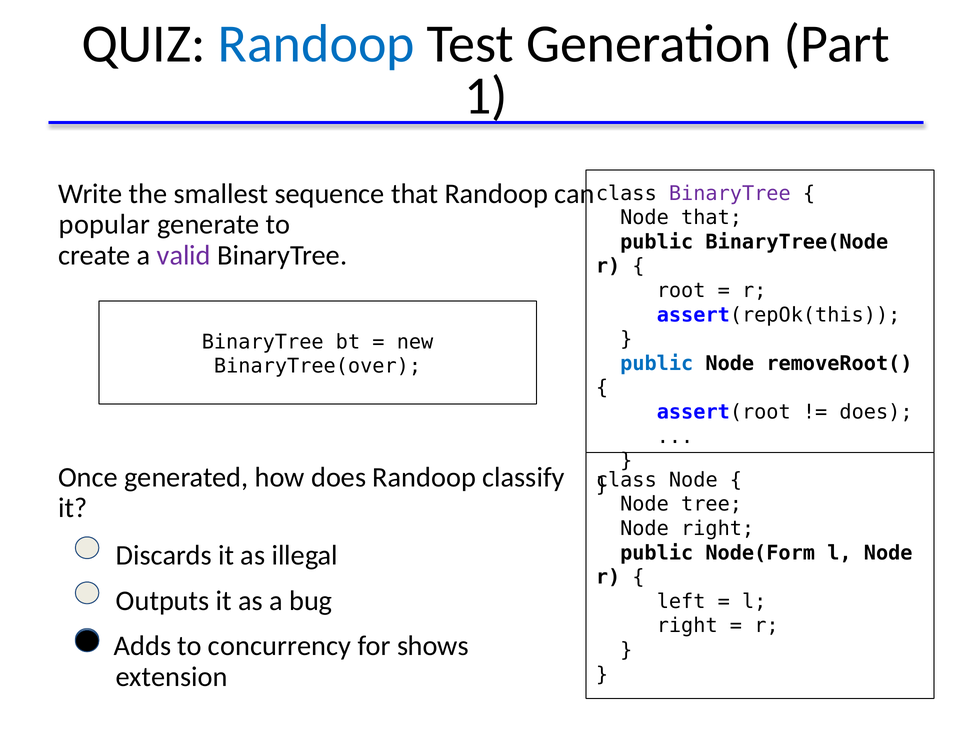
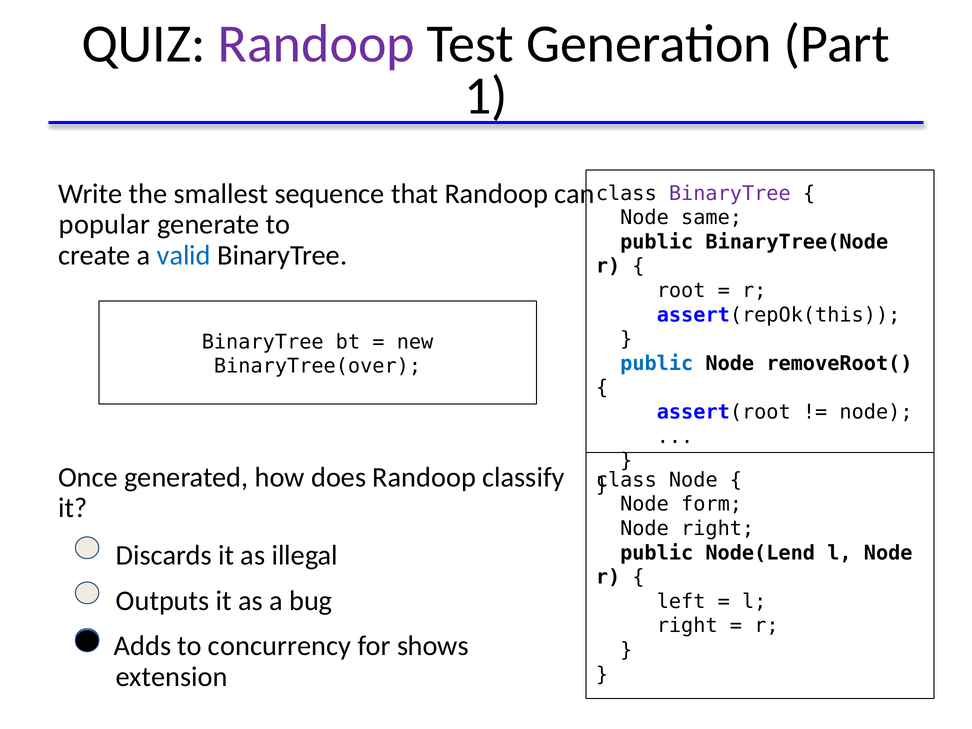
Randoop at (316, 44) colour: blue -> purple
Node that: that -> same
valid colour: purple -> blue
does at (876, 412): does -> node
tree: tree -> form
Node(Form: Node(Form -> Node(Lend
